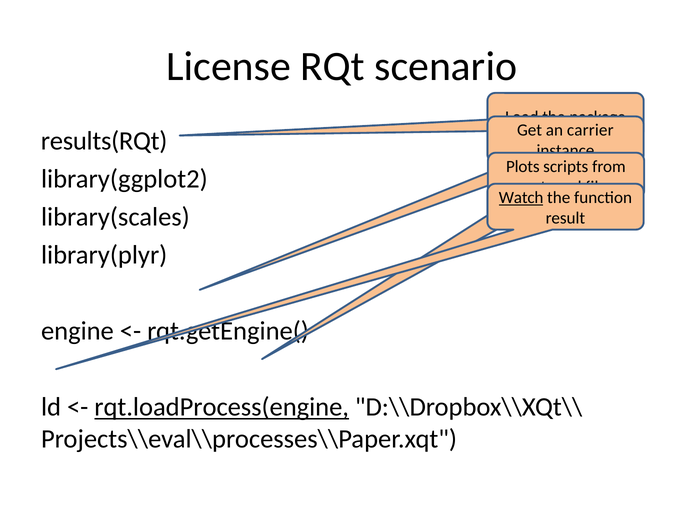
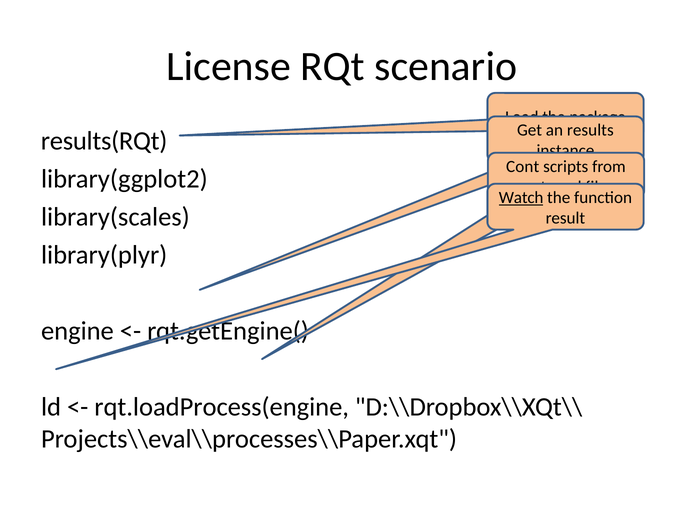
carrier: carrier -> results
Plots: Plots -> Cont
rqt.loadProcess(engine underline: present -> none
